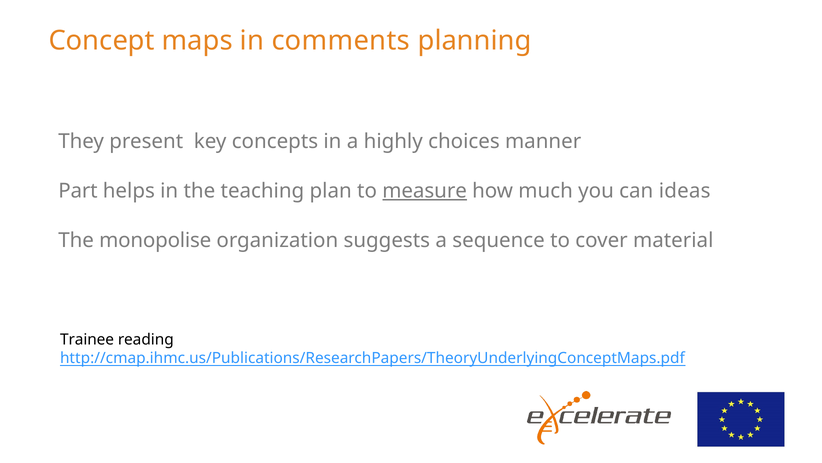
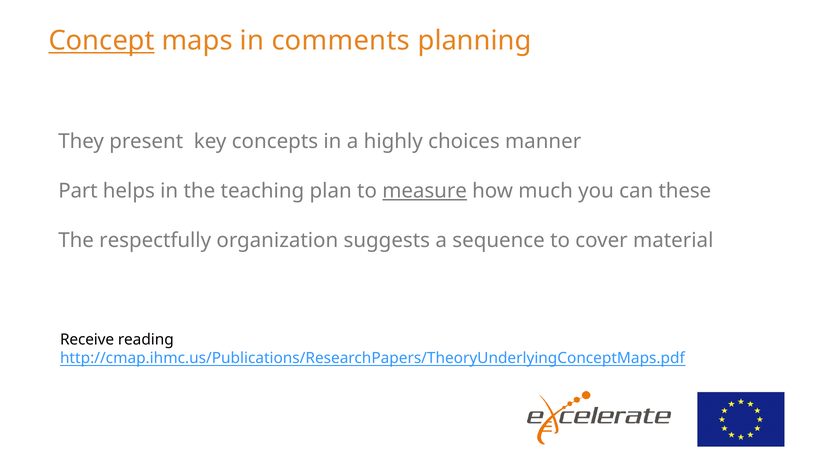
Concept underline: none -> present
ideas: ideas -> these
monopolise: monopolise -> respectfully
Trainee: Trainee -> Receive
